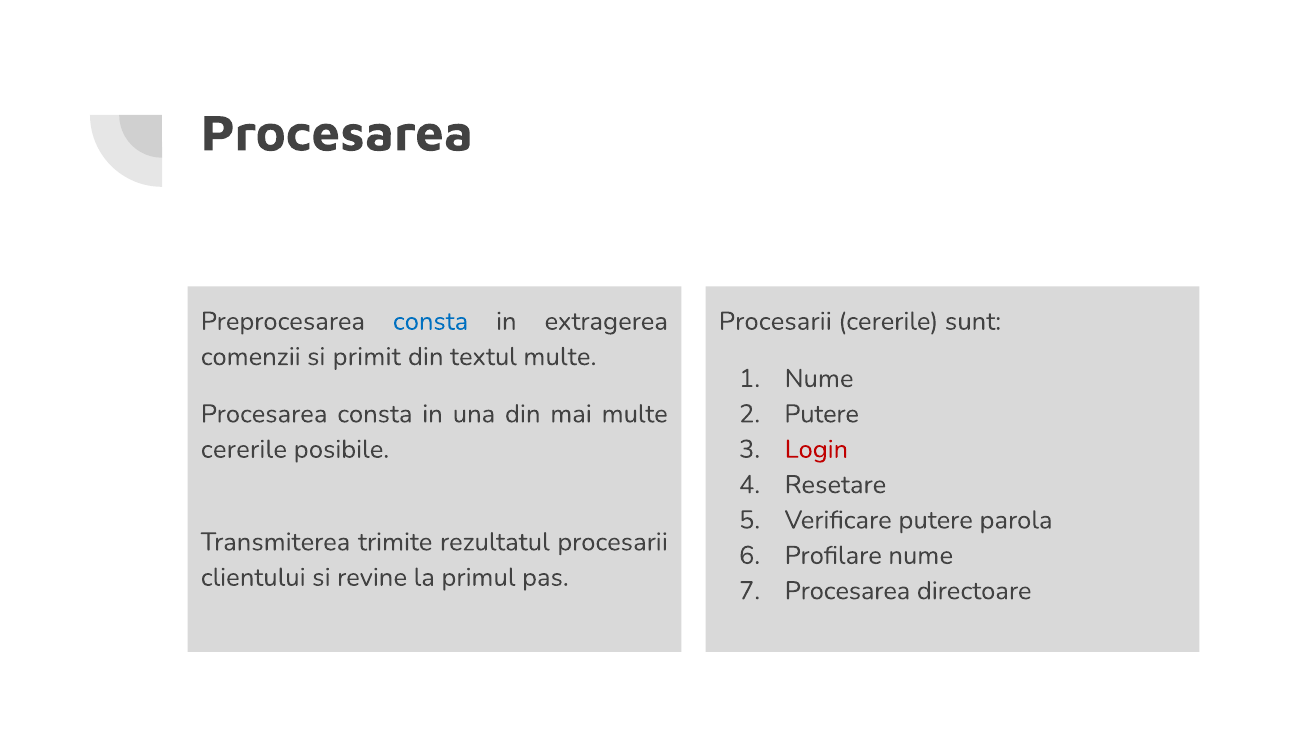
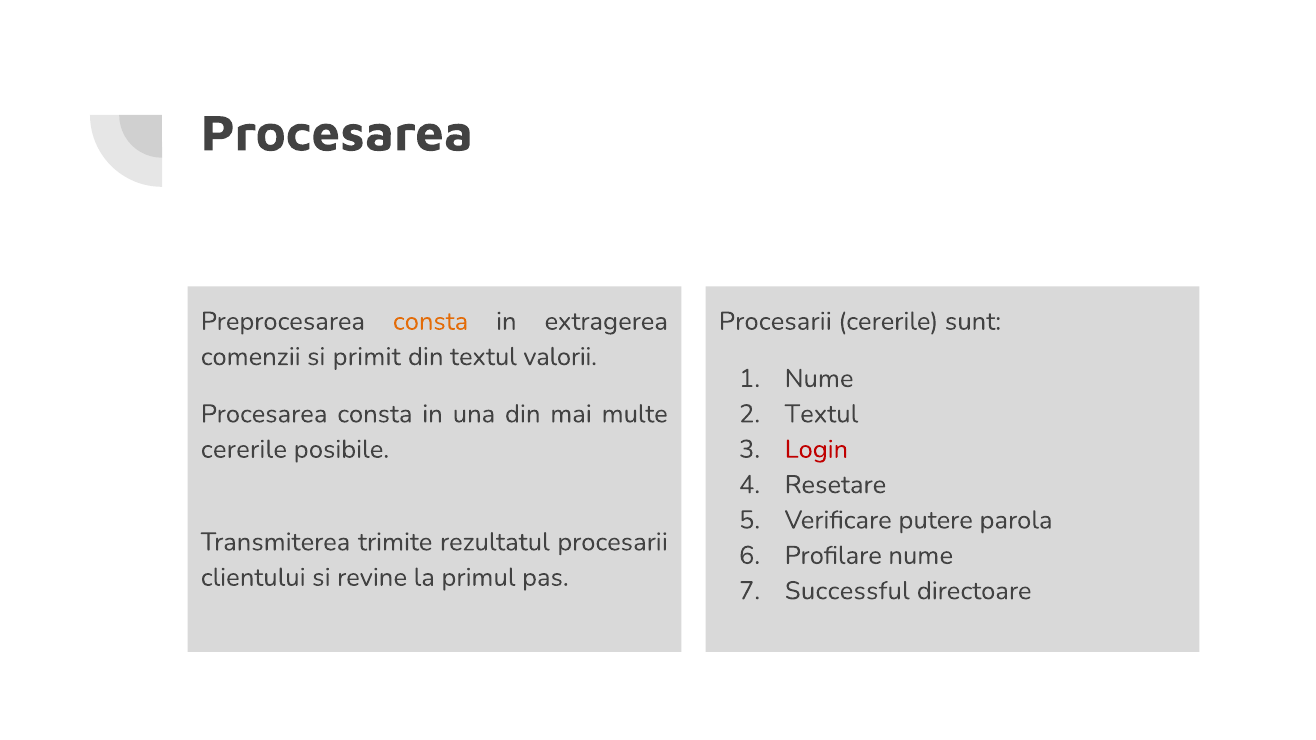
consta at (431, 321) colour: blue -> orange
textul multe: multe -> valorii
Putere at (822, 414): Putere -> Textul
Procesarea at (847, 591): Procesarea -> Successful
